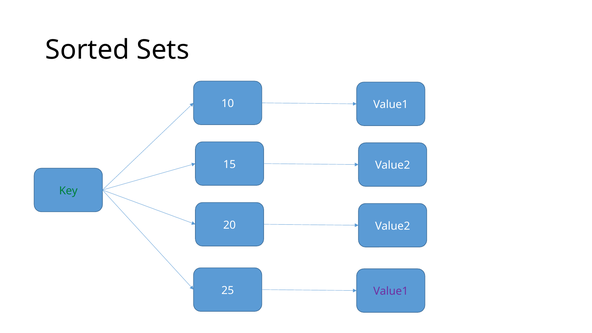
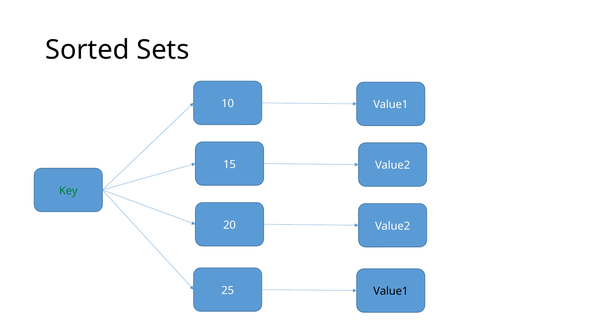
Value1 at (391, 291) colour: purple -> black
